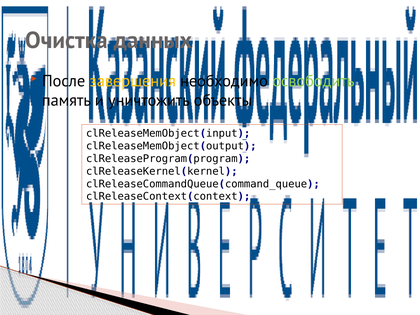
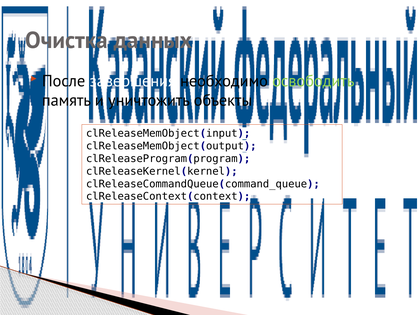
завершения colour: yellow -> white
